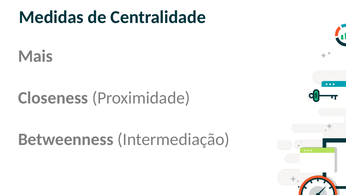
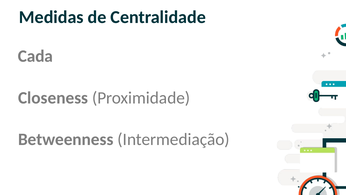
Mais: Mais -> Cada
